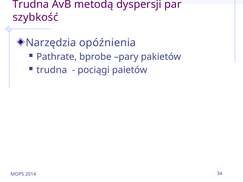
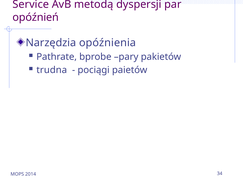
Trudna at (31, 4): Trudna -> Service
szybkość: szybkość -> opóźnień
